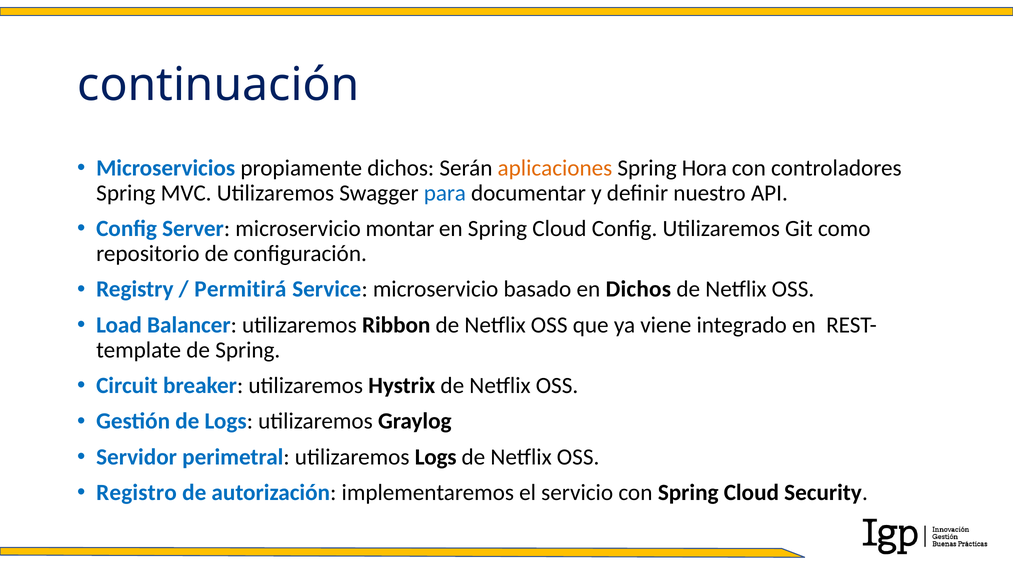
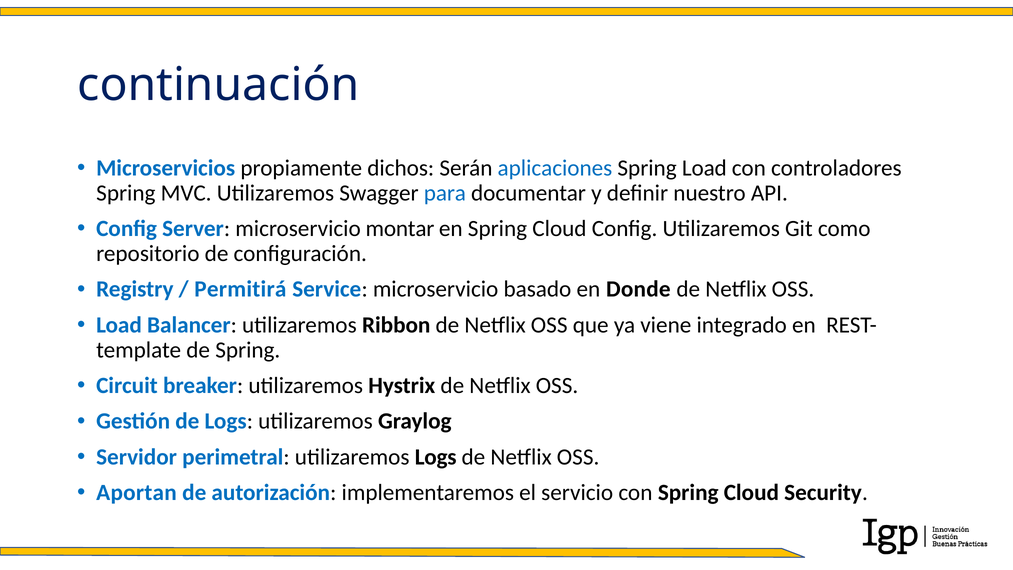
aplicaciones colour: orange -> blue
Spring Hora: Hora -> Load
en Dichos: Dichos -> Donde
Registro: Registro -> Aportan
